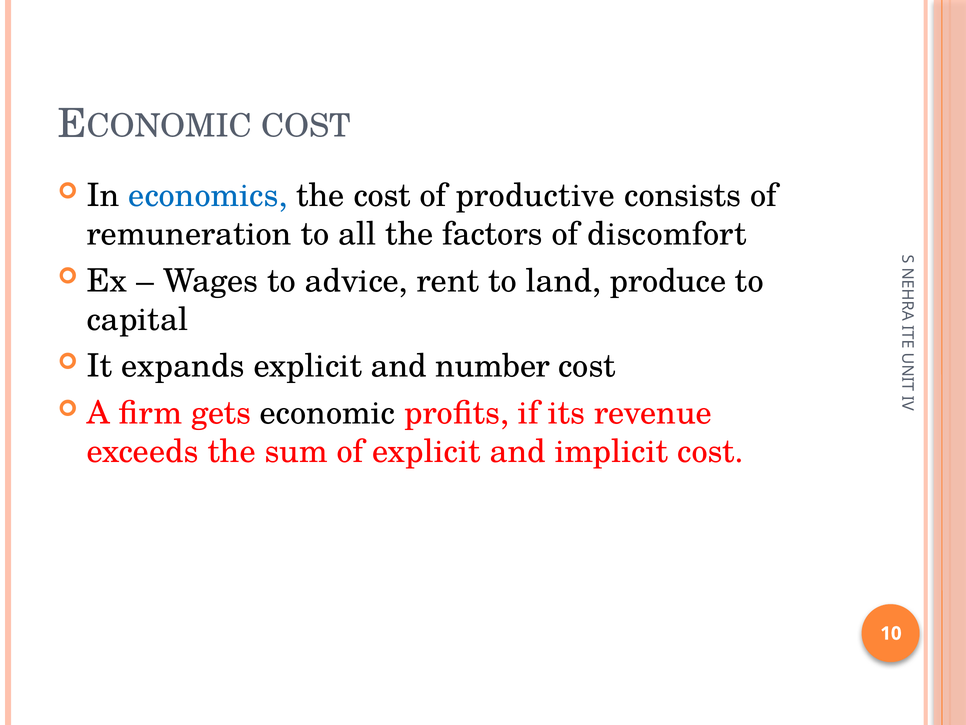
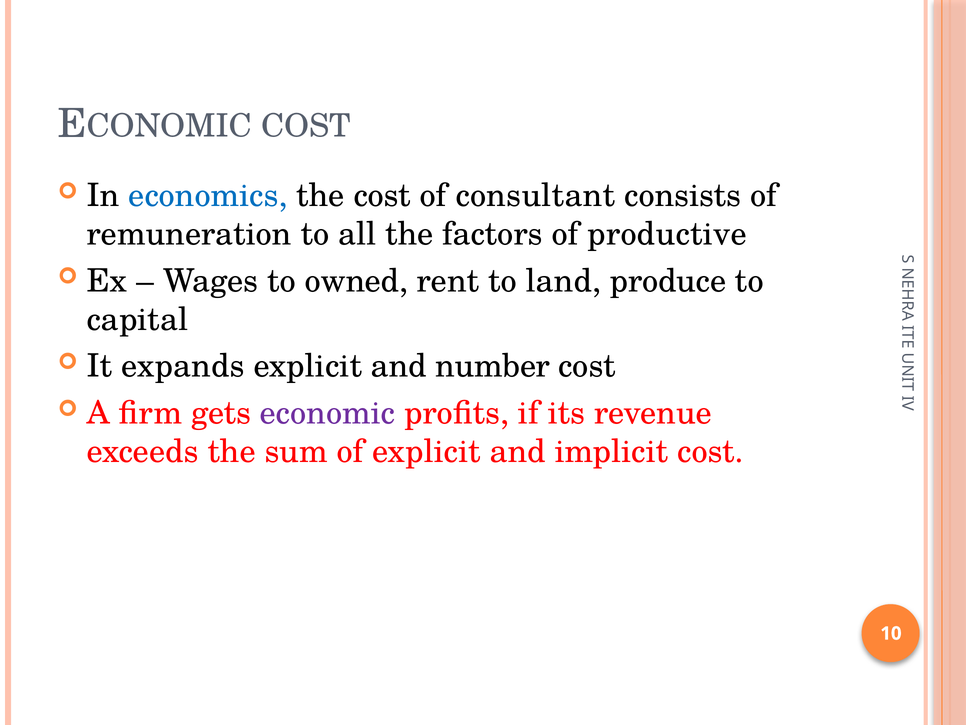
productive: productive -> consultant
discomfort: discomfort -> productive
advice: advice -> owned
economic colour: black -> purple
